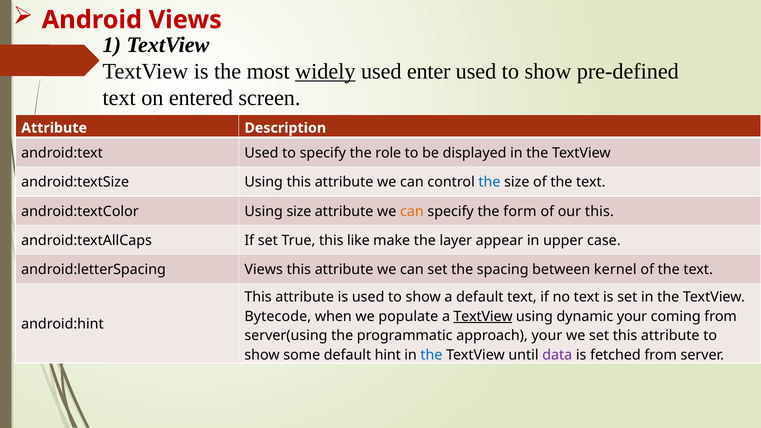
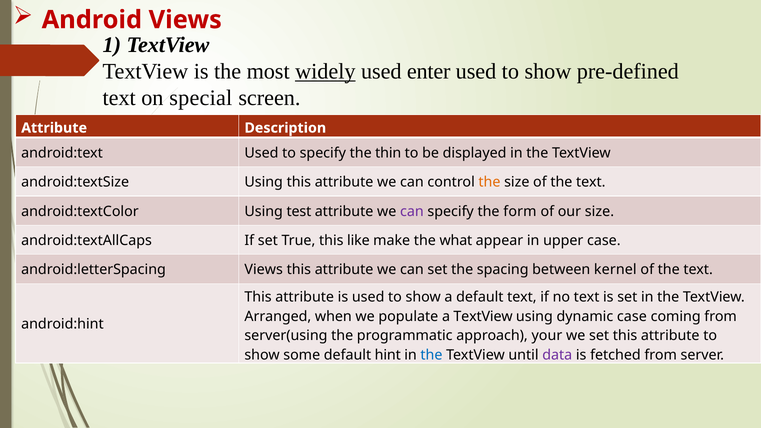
entered: entered -> special
role: role -> thin
the at (489, 182) colour: blue -> orange
Using size: size -> test
can at (412, 211) colour: orange -> purple
our this: this -> size
layer: layer -> what
Bytecode: Bytecode -> Arranged
TextView at (483, 316) underline: present -> none
dynamic your: your -> case
